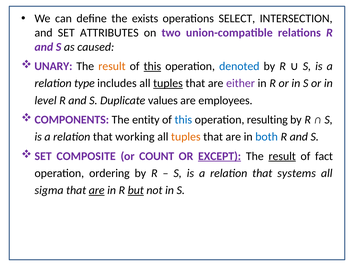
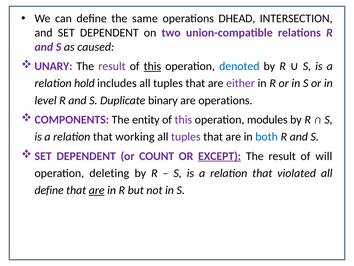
exists: exists -> same
SELECT: SELECT -> DHEAD
and SET ATTRIBUTES: ATTRIBUTES -> DEPENDENT
result at (112, 66) colour: orange -> purple
type: type -> hold
tuples at (168, 83) underline: present -> none
values: values -> binary
are employees: employees -> operations
this at (183, 120) colour: blue -> purple
resulting: resulting -> modules
tuples at (186, 137) colour: orange -> purple
COMPOSITE at (86, 156): COMPOSITE -> DEPENDENT
result at (282, 156) underline: present -> none
fact: fact -> will
ordering: ordering -> deleting
systems: systems -> violated
sigma at (49, 190): sigma -> define
but underline: present -> none
